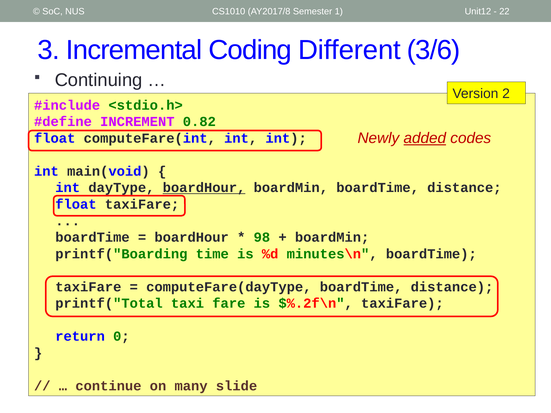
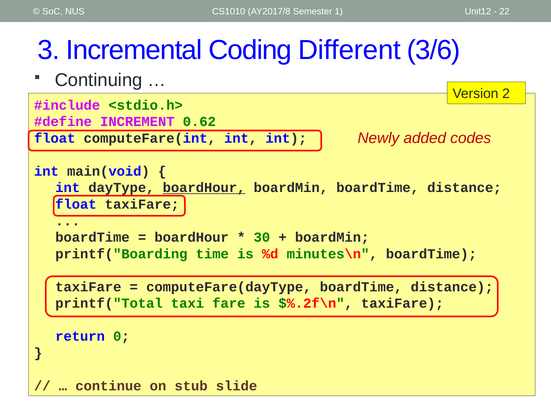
0.82: 0.82 -> 0.62
added underline: present -> none
98: 98 -> 30
many: many -> stub
